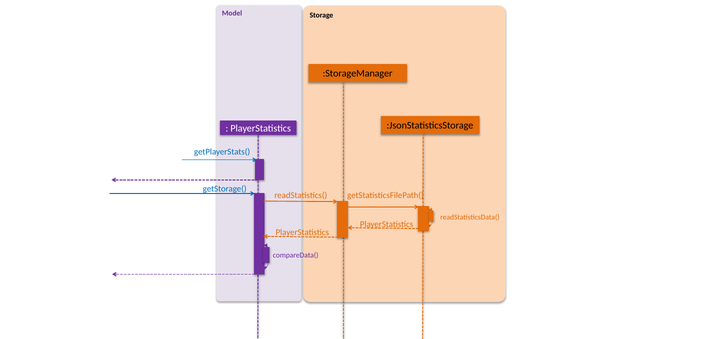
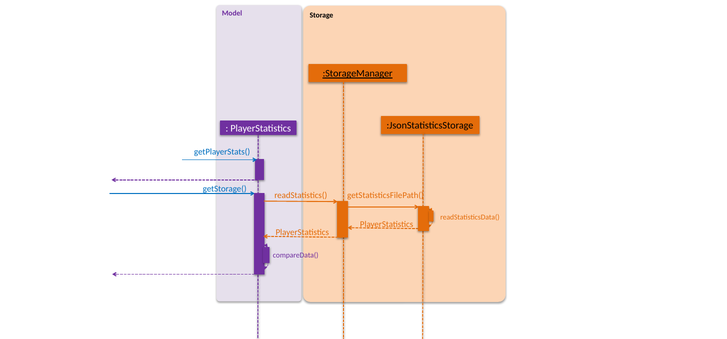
:StorageManager underline: none -> present
